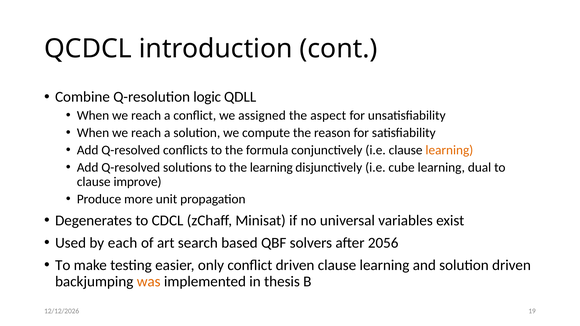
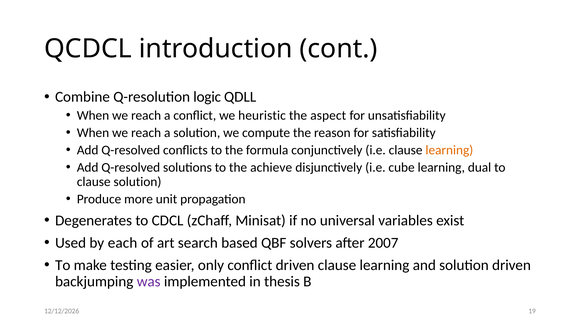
assigned: assigned -> heuristic
the learning: learning -> achieve
clause improve: improve -> solution
2056: 2056 -> 2007
was colour: orange -> purple
